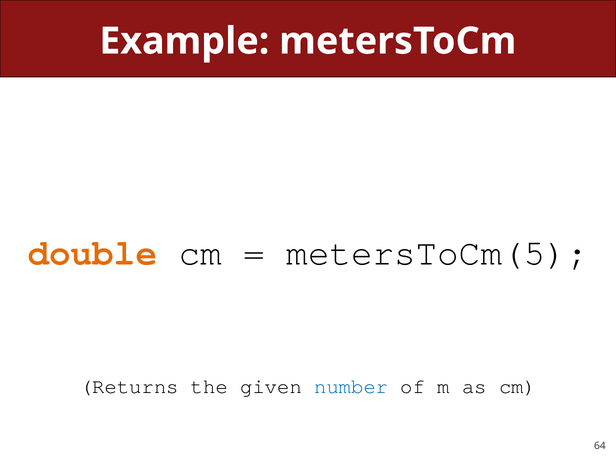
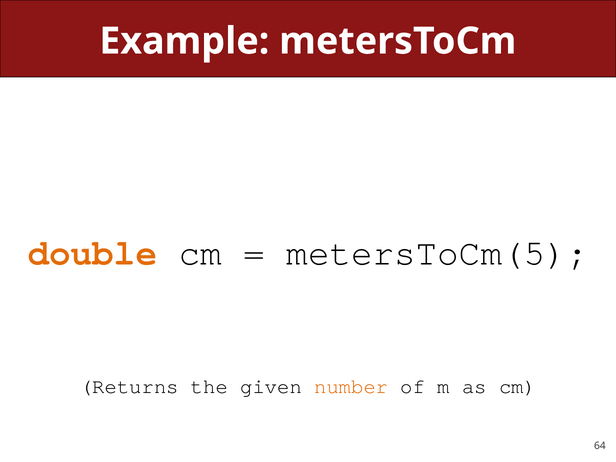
number colour: blue -> orange
